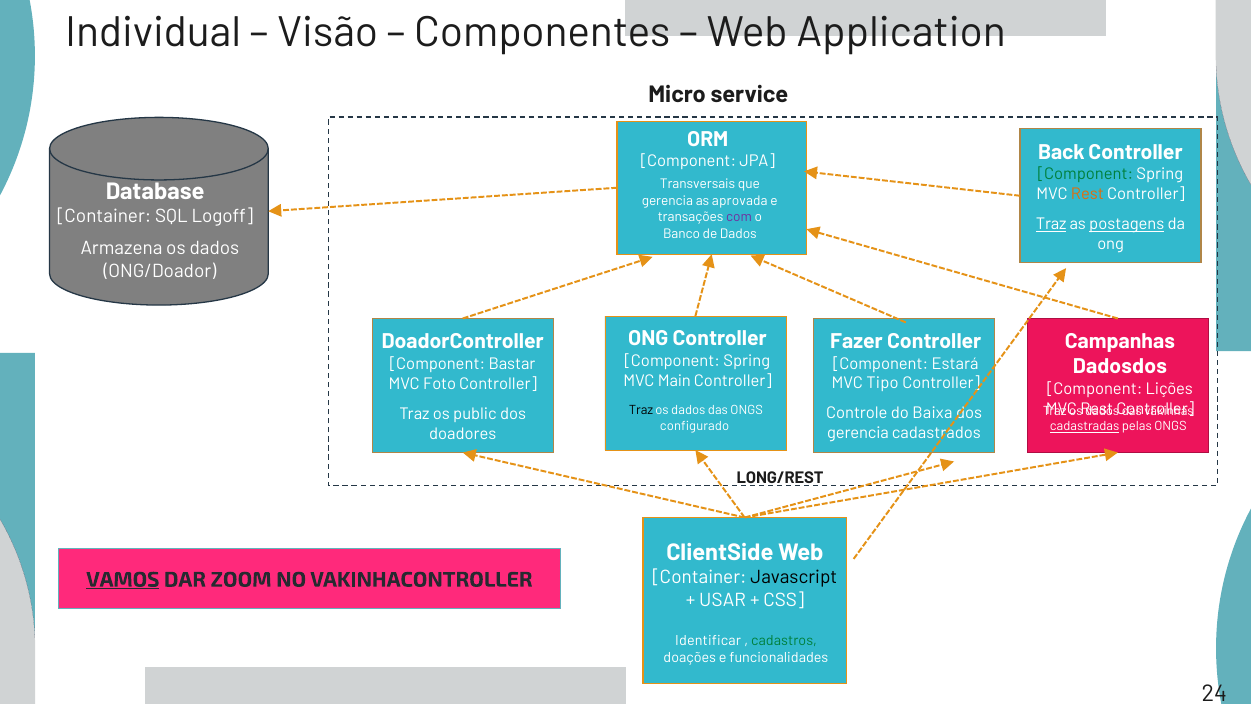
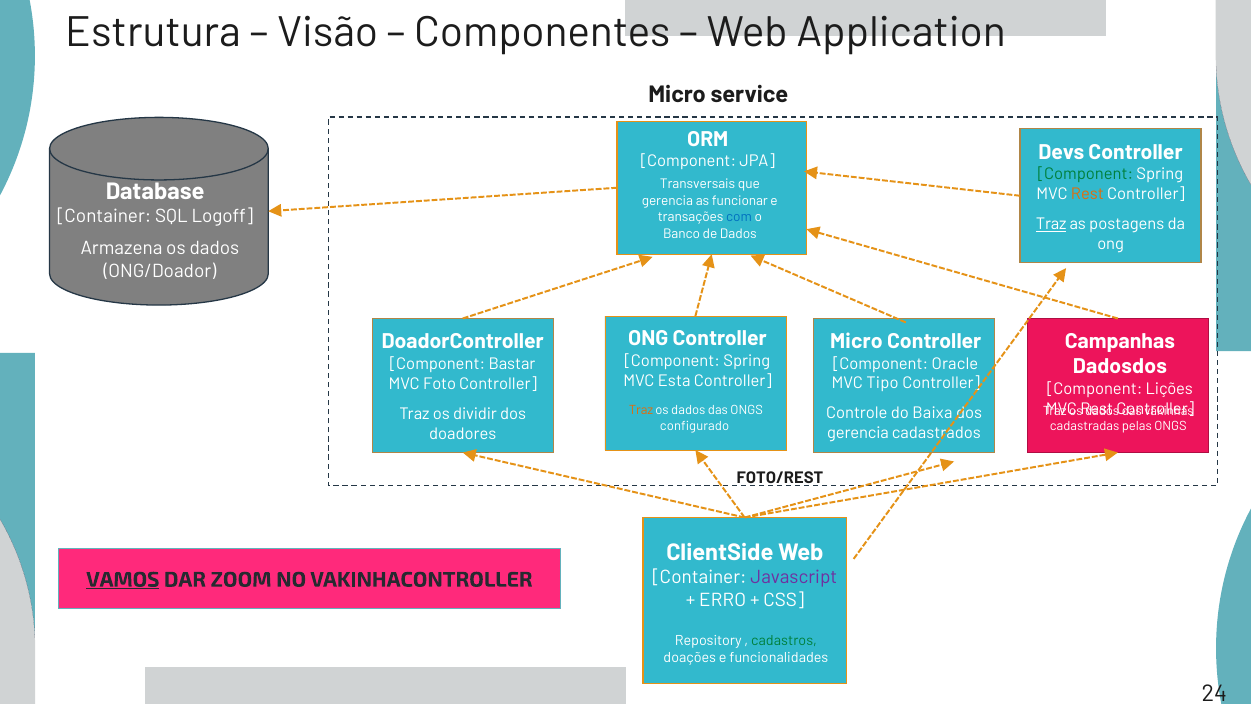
Individual: Individual -> Estrutura
Back: Back -> Devs
aprovada: aprovada -> funcionar
com colour: purple -> blue
postagens underline: present -> none
Fazer at (856, 341): Fazer -> Micro
Estará: Estará -> Oracle
Main: Main -> Esta
Traz at (641, 410) colour: black -> orange
public: public -> dividir
cadastradas underline: present -> none
LONG/REST: LONG/REST -> FOTO/REST
Javascript colour: black -> purple
USAR: USAR -> ERRO
Identificar: Identificar -> Repository
